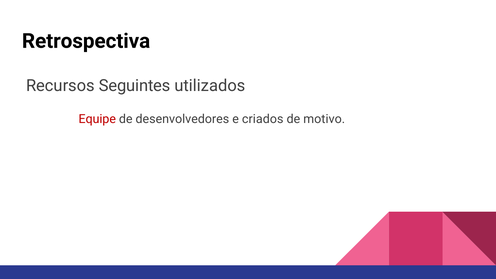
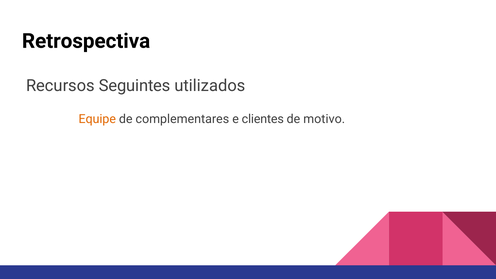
Equipe colour: red -> orange
desenvolvedores: desenvolvedores -> complementares
criados: criados -> clientes
